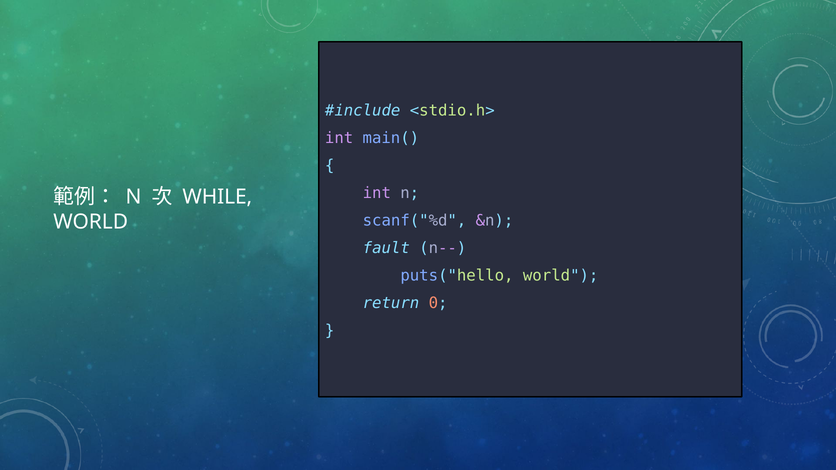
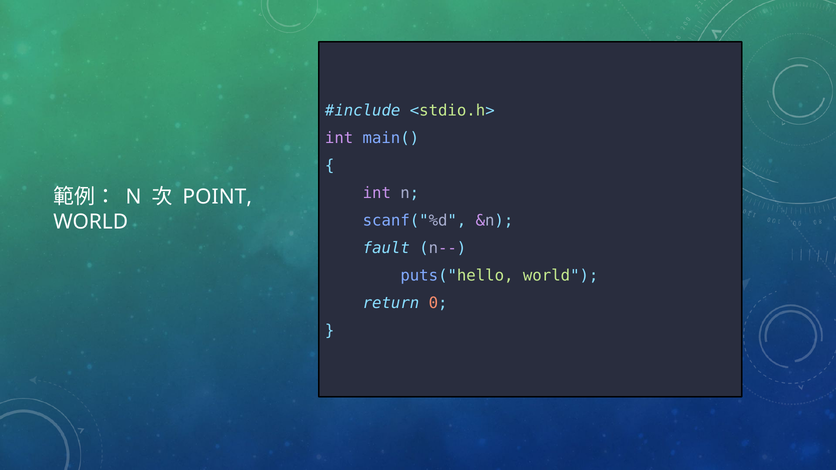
WHILE: WHILE -> POINT
